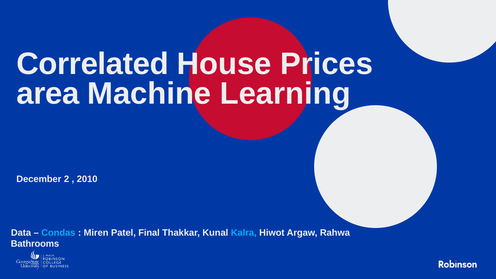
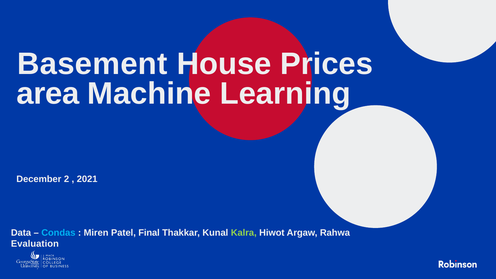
Correlated: Correlated -> Basement
2010: 2010 -> 2021
Kalra colour: light blue -> light green
Bathrooms: Bathrooms -> Evaluation
